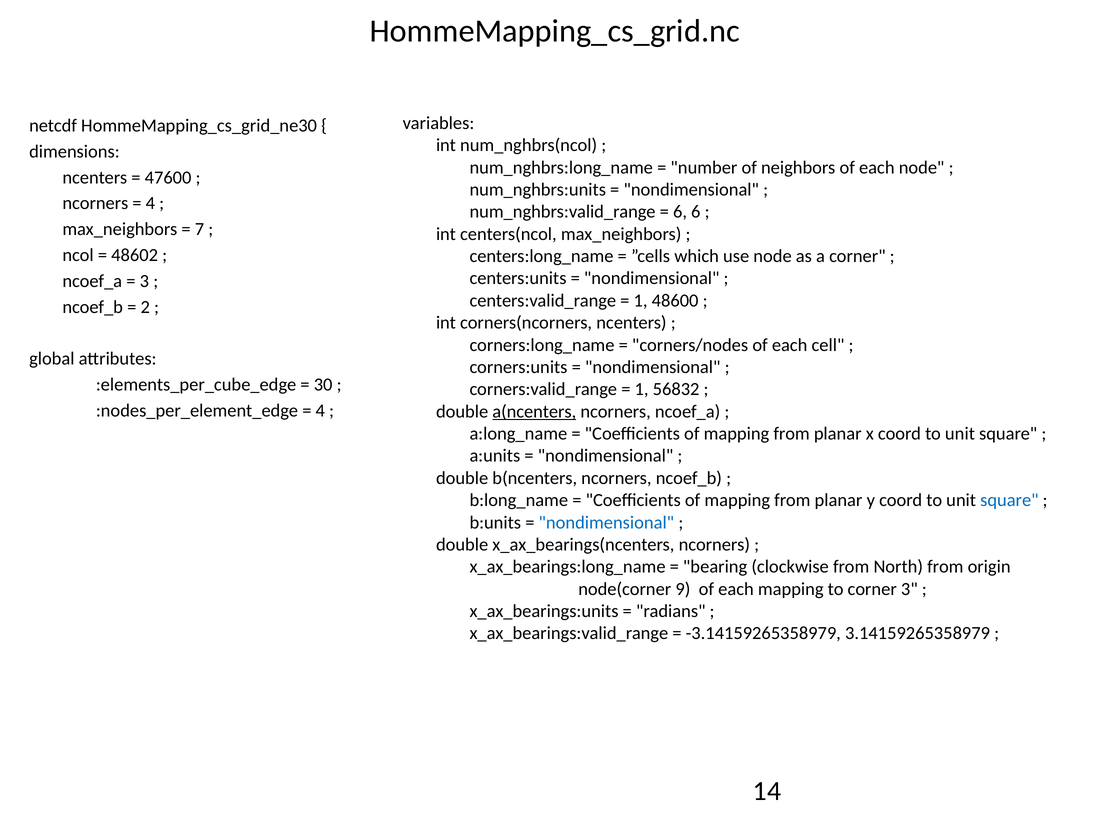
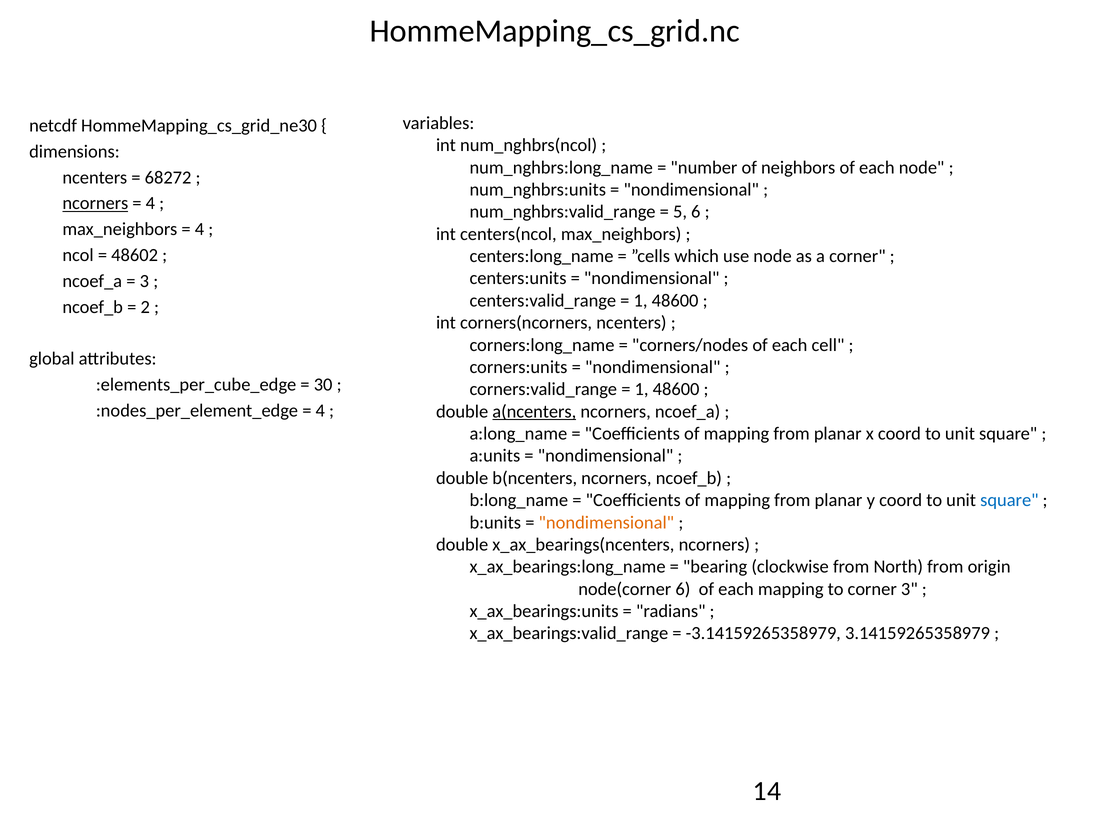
47600: 47600 -> 68272
ncorners at (95, 203) underline: none -> present
6 at (680, 212): 6 -> 5
7 at (200, 229): 7 -> 4
56832 at (676, 390): 56832 -> 48600
nondimensional at (606, 523) colour: blue -> orange
node(corner 9: 9 -> 6
